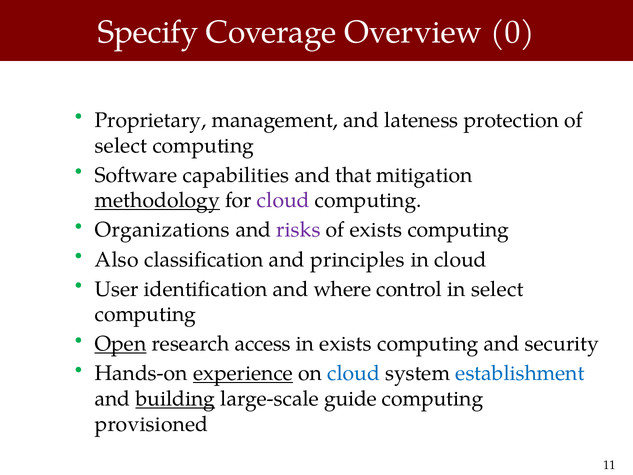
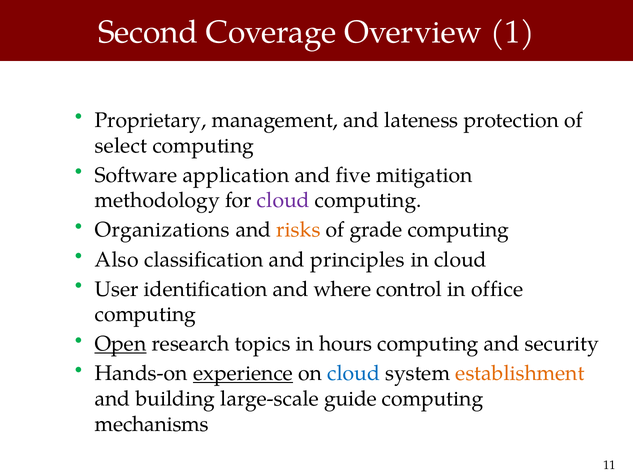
Specify: Specify -> Second
0: 0 -> 1
capabilities: capabilities -> application
that: that -> five
methodology underline: present -> none
risks colour: purple -> orange
of exists: exists -> grade
in select: select -> office
access: access -> topics
in exists: exists -> hours
establishment colour: blue -> orange
building underline: present -> none
provisioned: provisioned -> mechanisms
